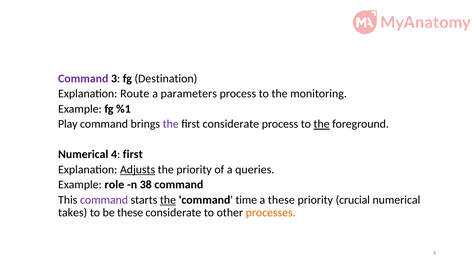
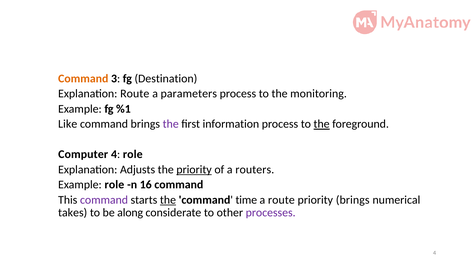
Command at (83, 79) colour: purple -> orange
Play: Play -> Like
first considerate: considerate -> information
Numerical at (83, 155): Numerical -> Computer
4 first: first -> role
Adjusts underline: present -> none
priority at (194, 170) underline: none -> present
queries: queries -> routers
38: 38 -> 16
a these: these -> route
priority crucial: crucial -> brings
be these: these -> along
processes colour: orange -> purple
